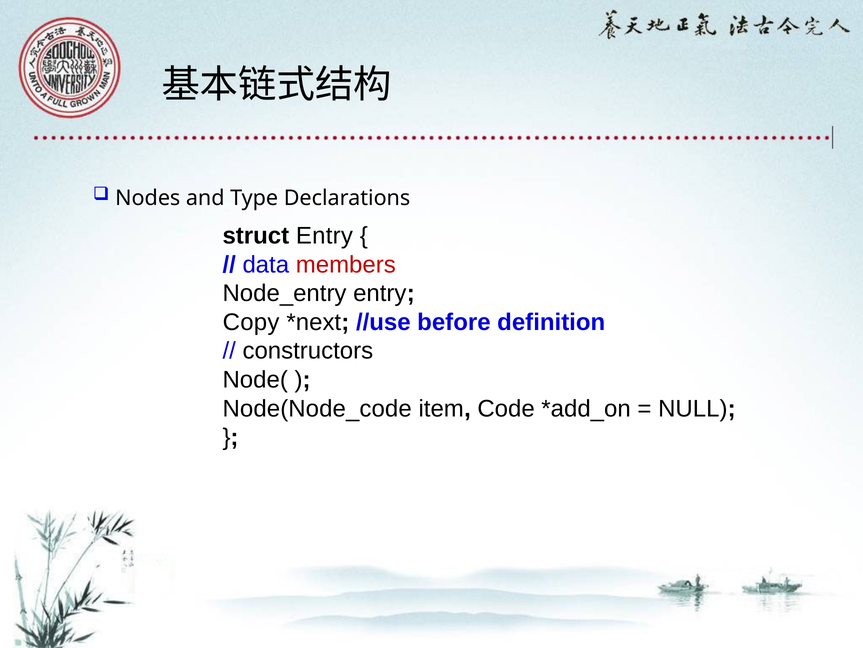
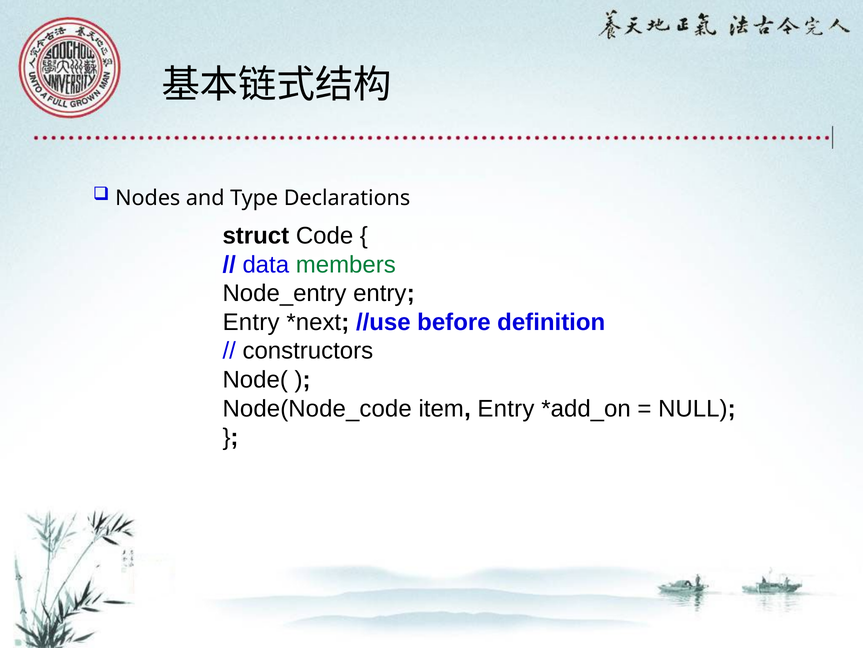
struct Entry: Entry -> Code
members colour: red -> green
Copy at (251, 322): Copy -> Entry
item Code: Code -> Entry
